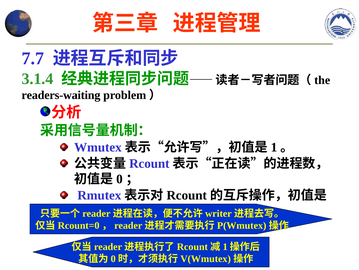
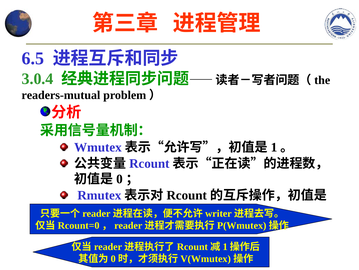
7.7: 7.7 -> 6.5
3.1.4: 3.1.4 -> 3.0.4
readers-waiting: readers-waiting -> readers-mutual
